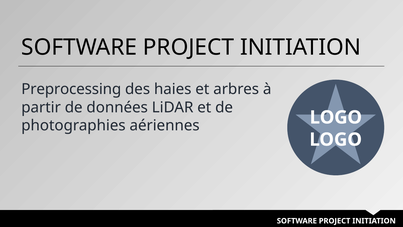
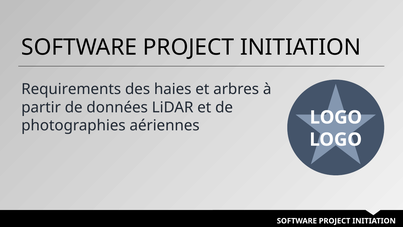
Preprocessing: Preprocessing -> Requirements
